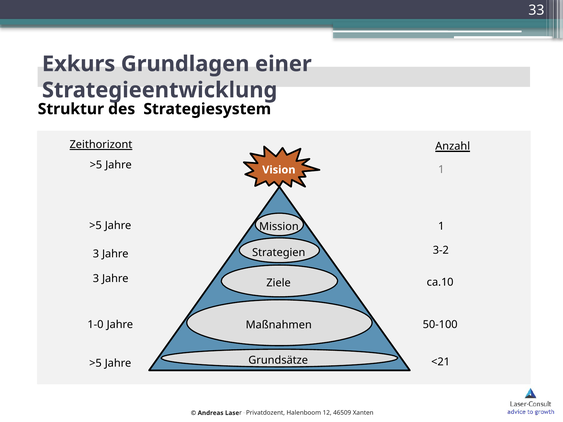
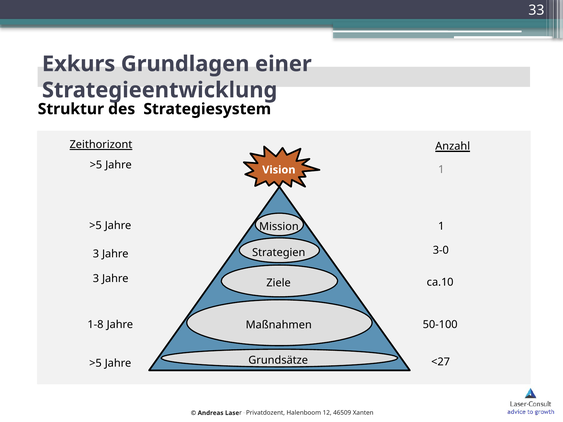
3-2: 3-2 -> 3-0
1-0: 1-0 -> 1-8
<21: <21 -> <27
